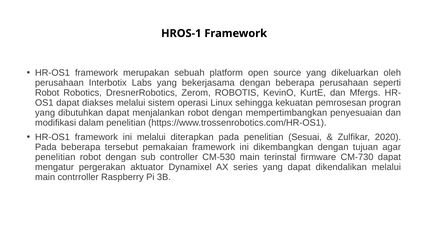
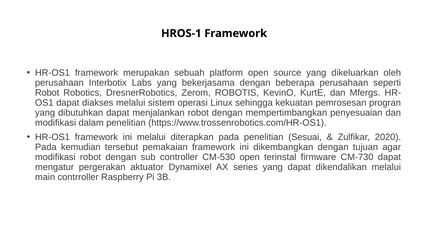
Pada beberapa: beberapa -> kemudian
penelitian at (55, 157): penelitian -> modifikasi
CM-530 main: main -> open
